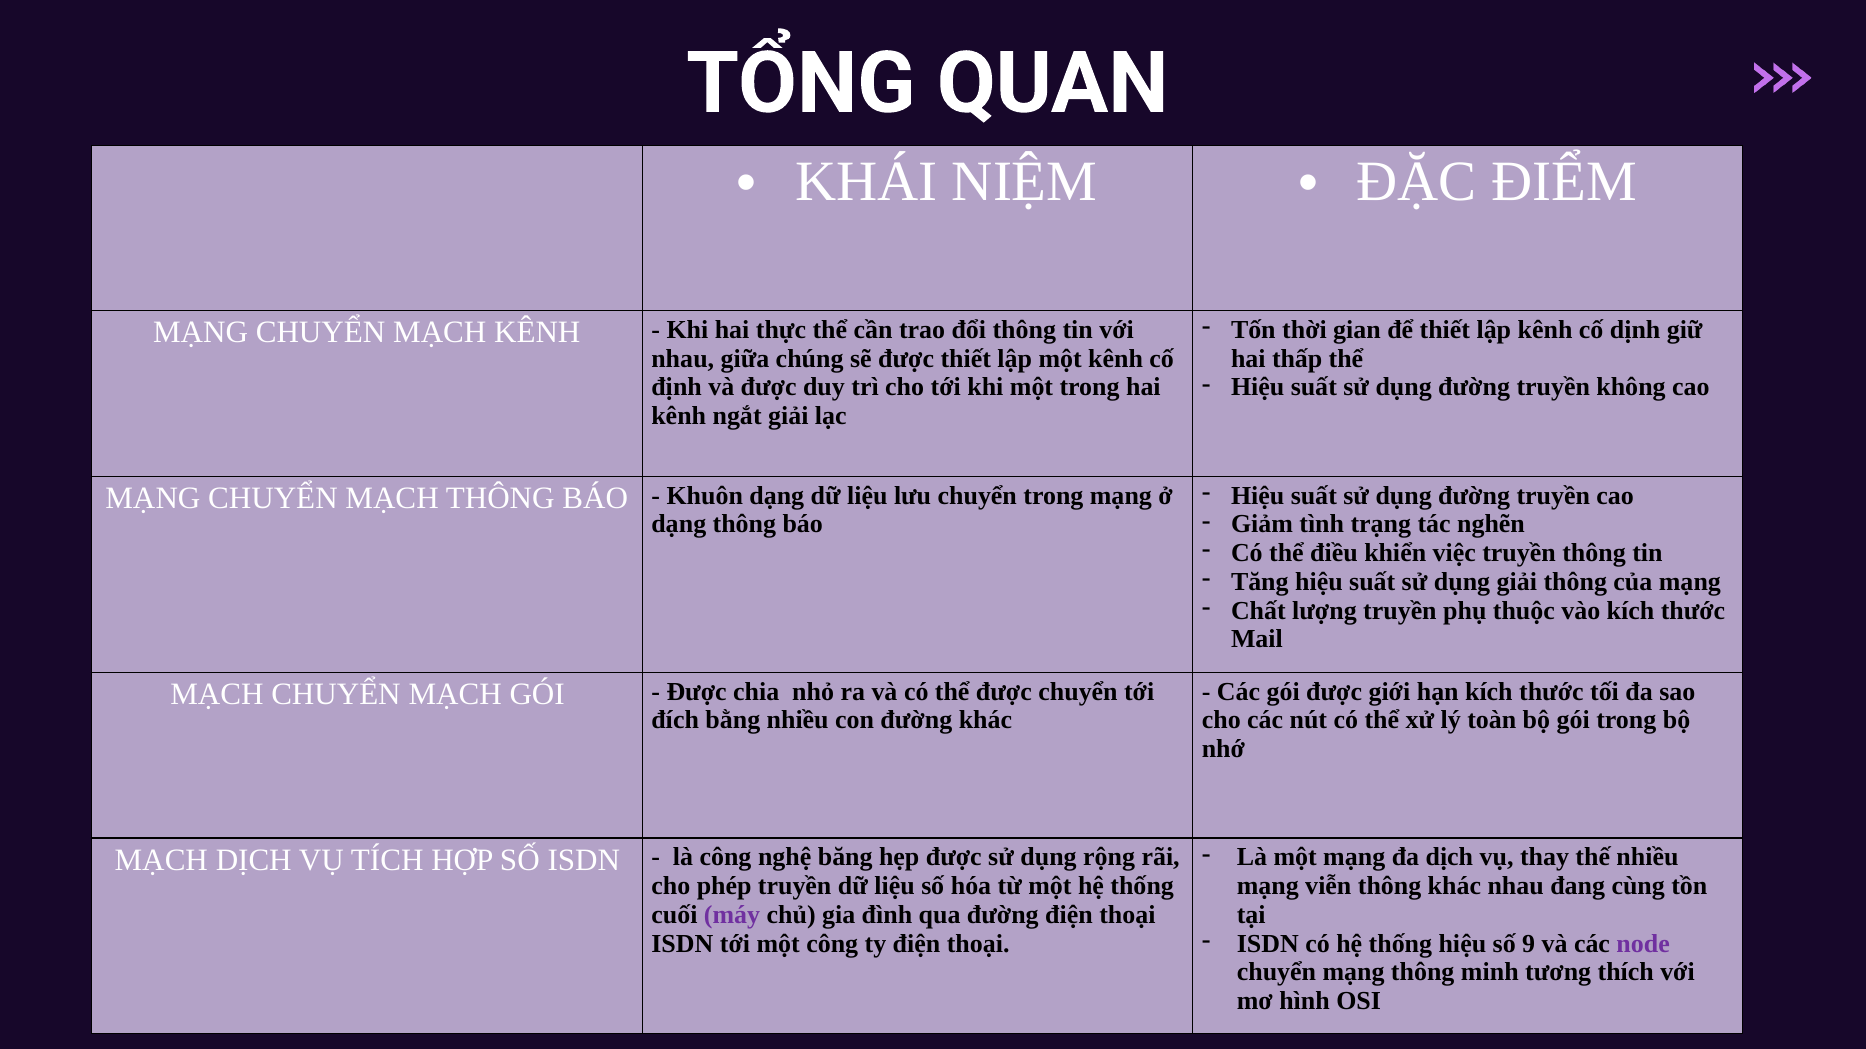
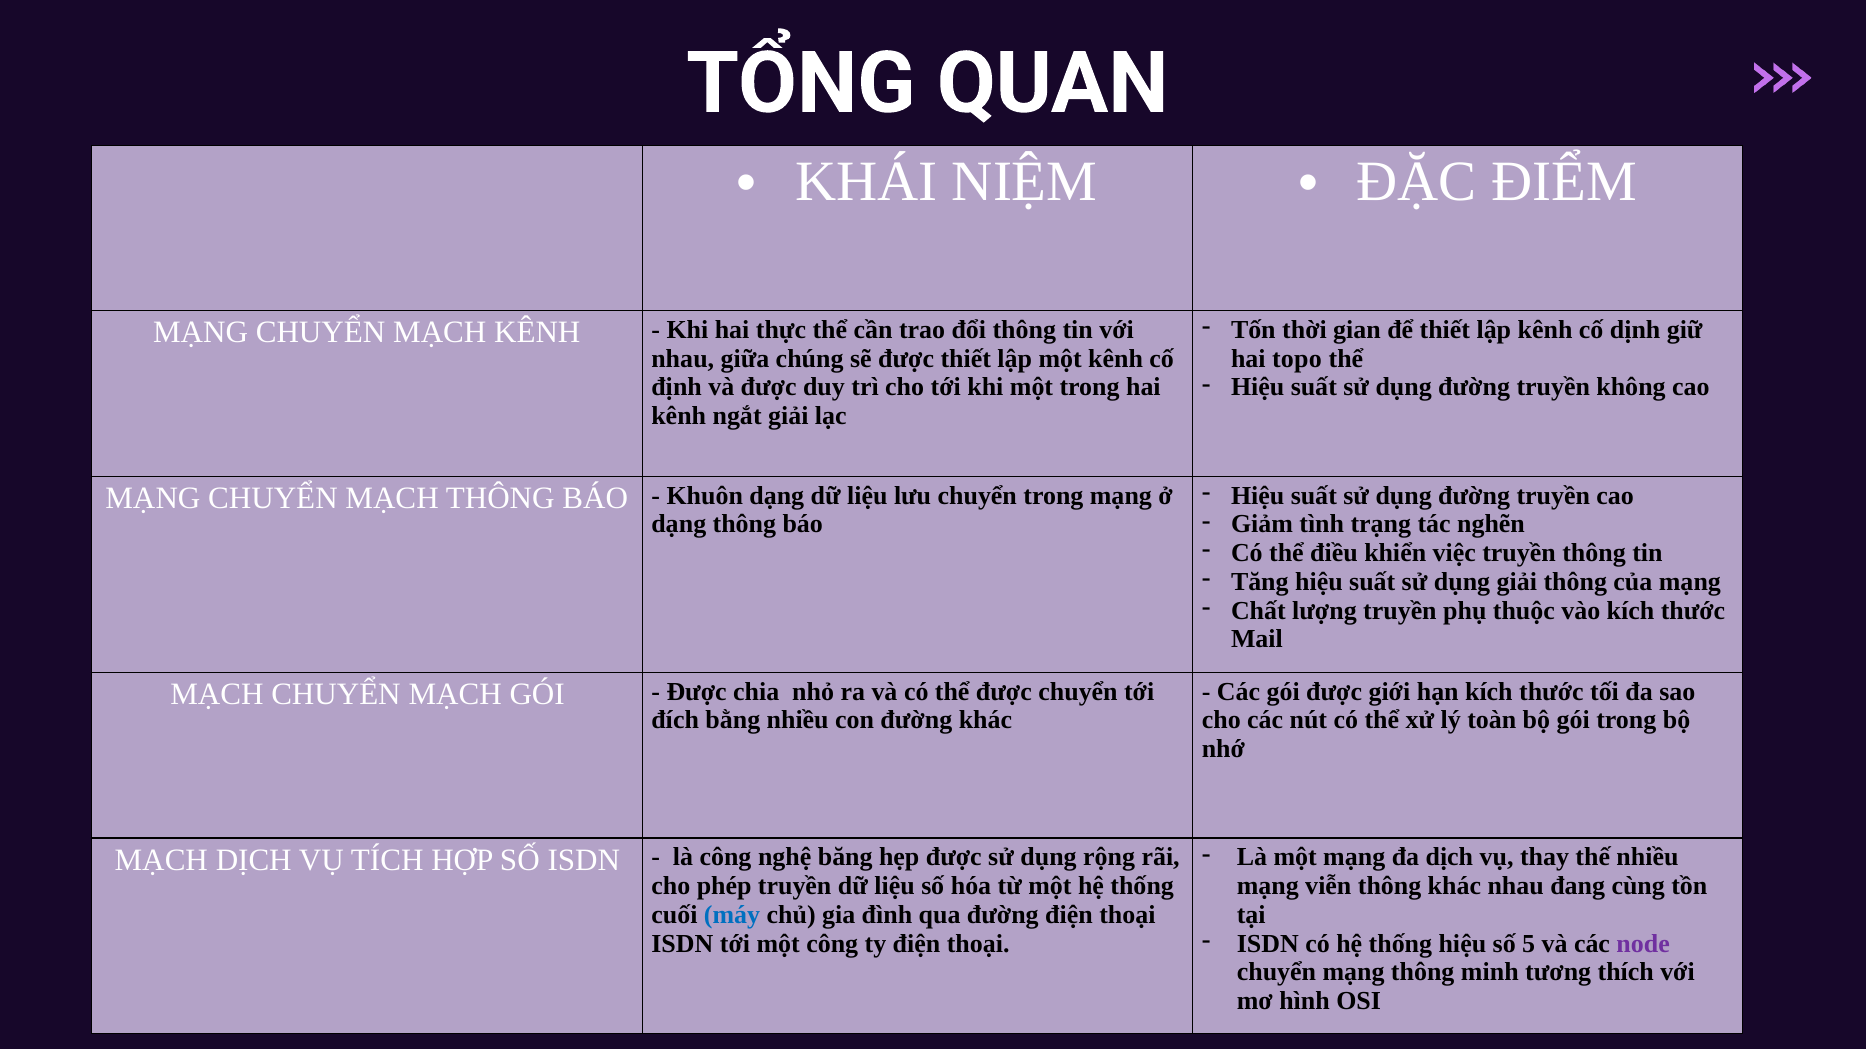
thấp: thấp -> topo
máy colour: purple -> blue
9: 9 -> 5
